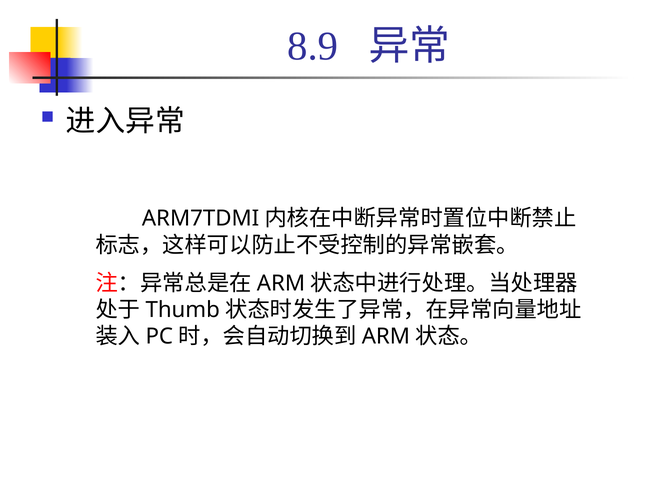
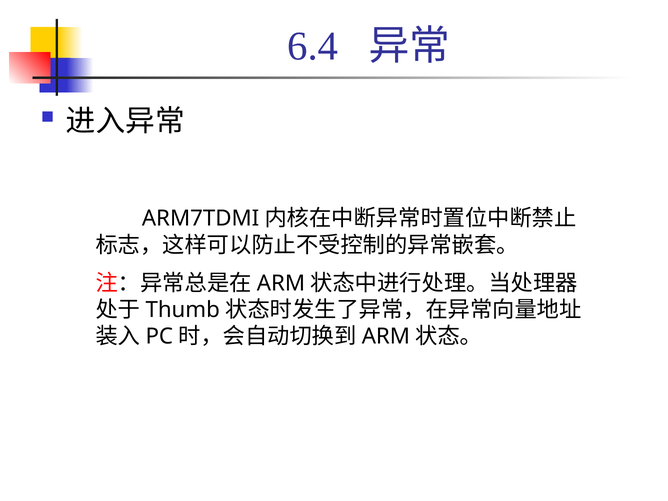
8.9: 8.9 -> 6.4
